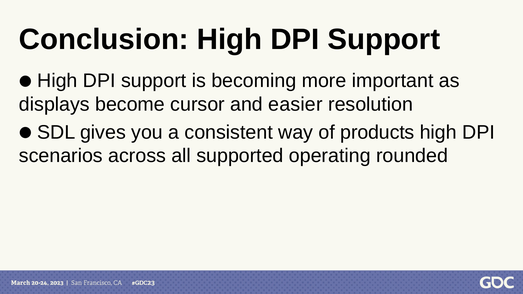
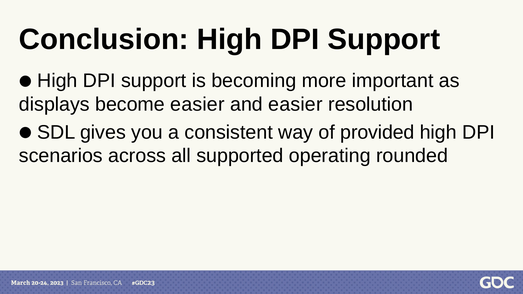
become cursor: cursor -> easier
products: products -> provided
